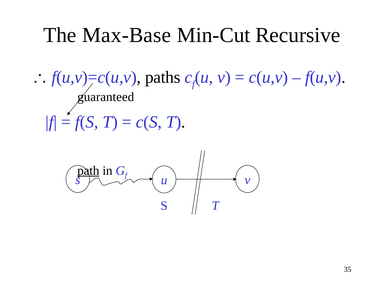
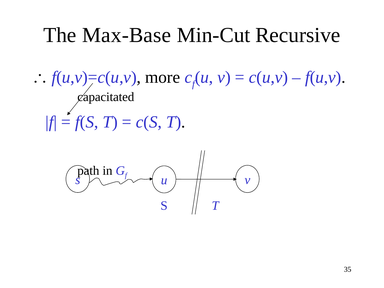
paths: paths -> more
guaranteed: guaranteed -> capacitated
path underline: present -> none
